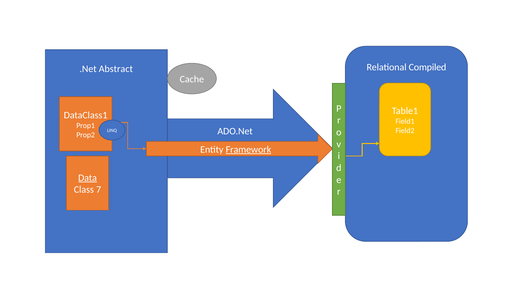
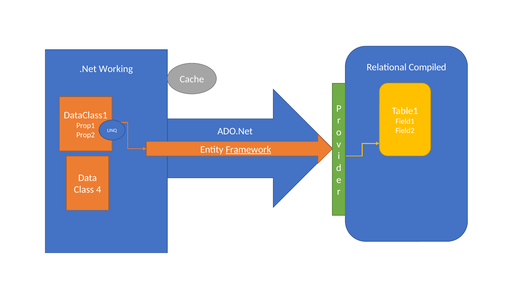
Abstract: Abstract -> Working
Data underline: present -> none
7: 7 -> 4
